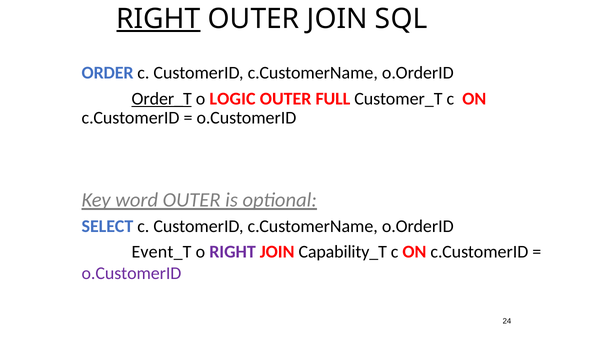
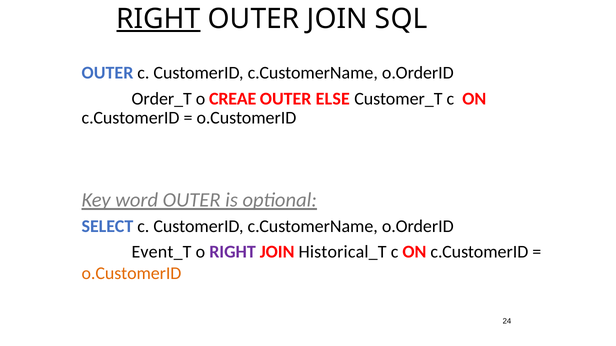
ORDER at (108, 73): ORDER -> OUTER
Order_T underline: present -> none
LOGIC: LOGIC -> CREAE
FULL: FULL -> ELSE
Capability_T: Capability_T -> Historical_T
o.CustomerID at (131, 274) colour: purple -> orange
